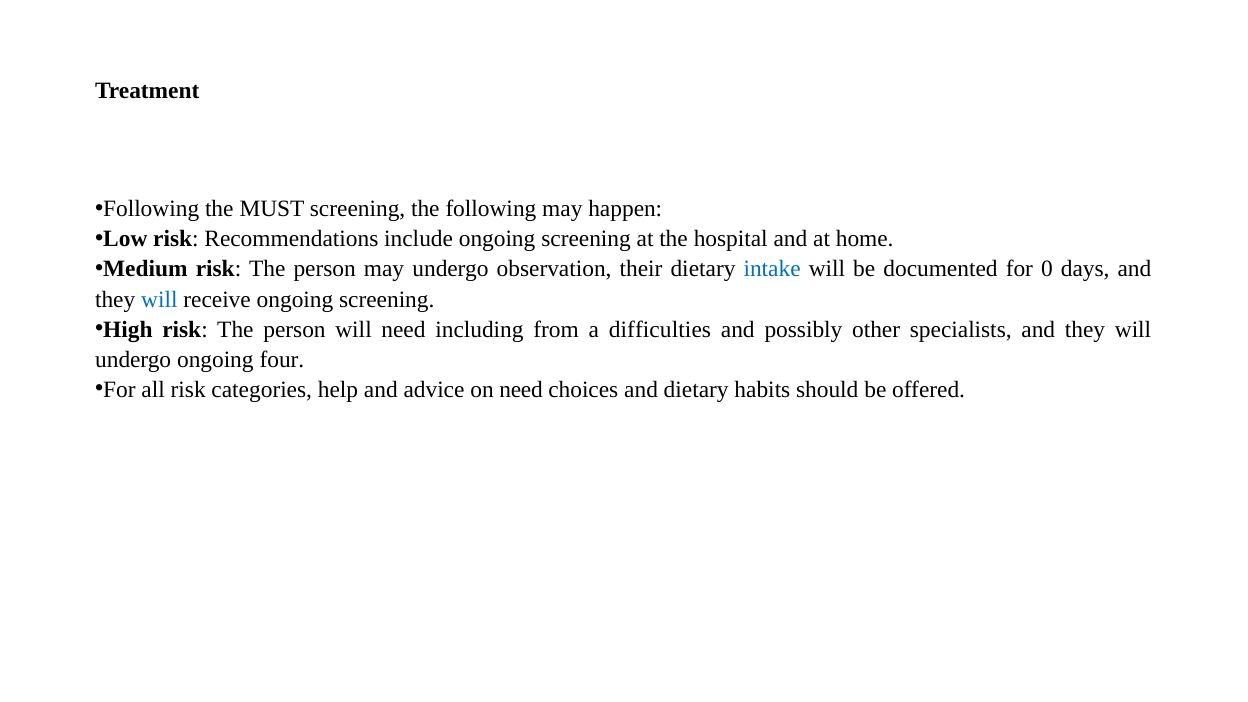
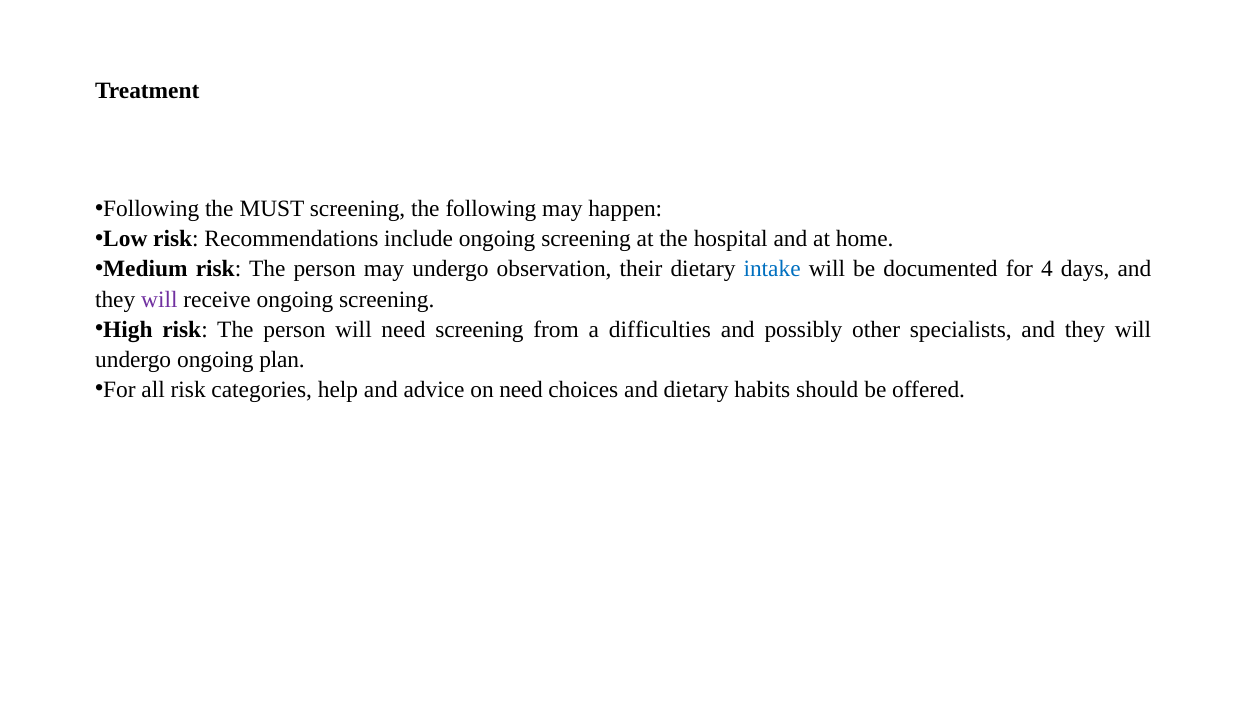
0: 0 -> 4
will at (159, 299) colour: blue -> purple
need including: including -> screening
four: four -> plan
